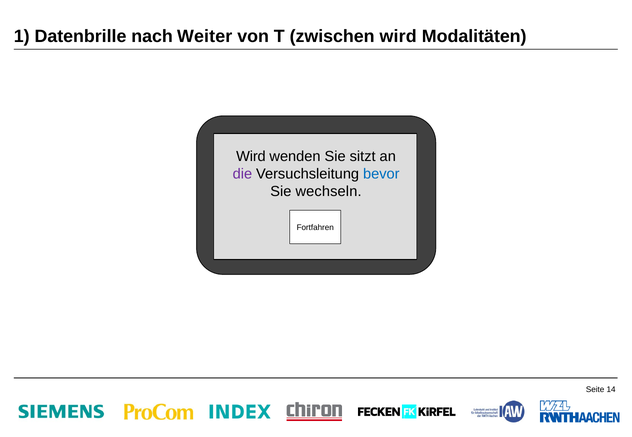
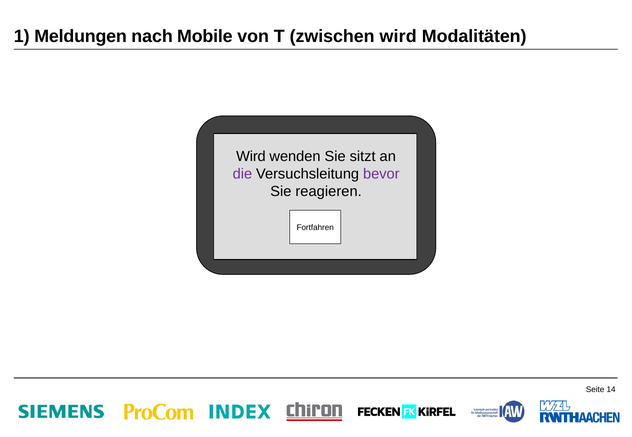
Datenbrille: Datenbrille -> Meldungen
Weiter: Weiter -> Mobile
bevor colour: blue -> purple
wechseln: wechseln -> reagieren
